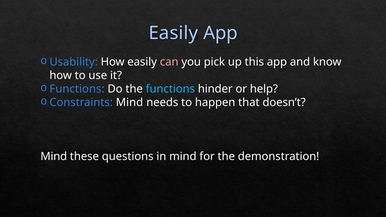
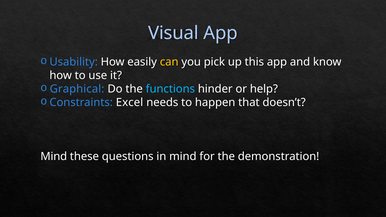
Easily at (173, 33): Easily -> Visual
can colour: pink -> yellow
Functions at (77, 89): Functions -> Graphical
Constraints Mind: Mind -> Excel
